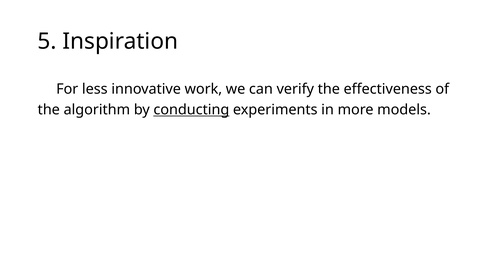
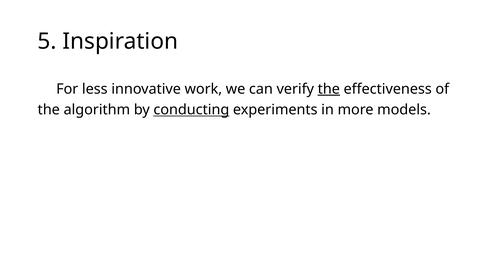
the at (329, 89) underline: none -> present
